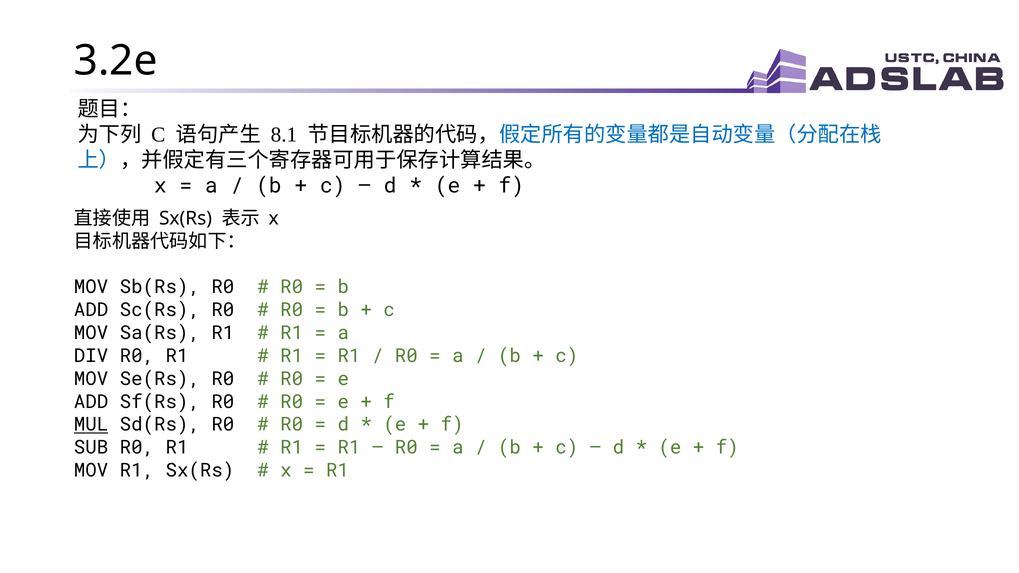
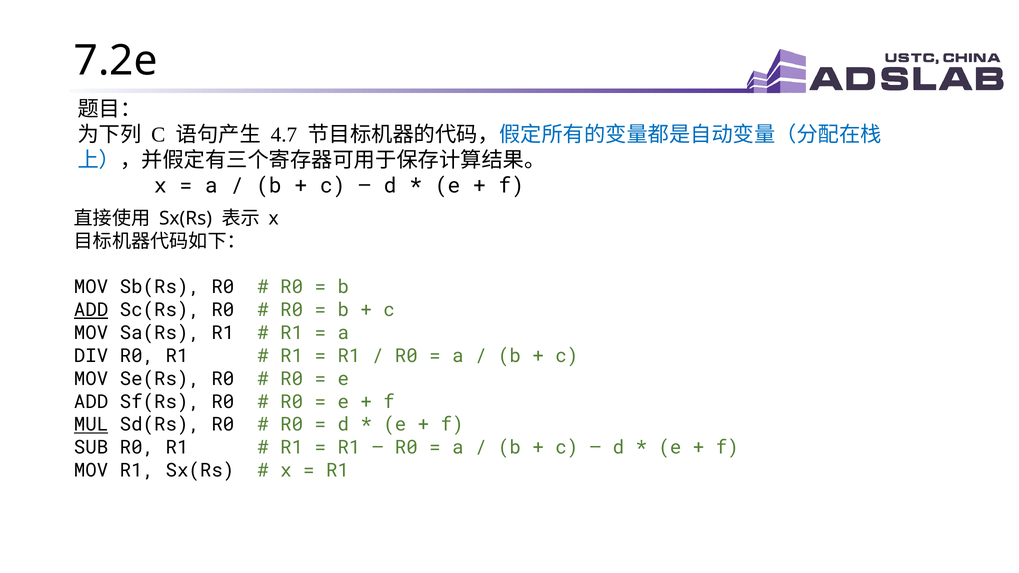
3.2e: 3.2e -> 7.2e
8.1: 8.1 -> 4.7
ADD at (91, 310) underline: none -> present
